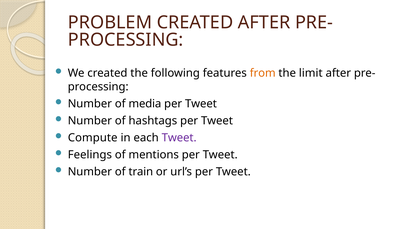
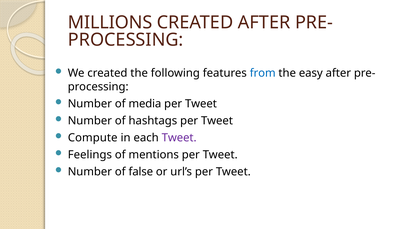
PROBLEM: PROBLEM -> MILLIONS
from colour: orange -> blue
limit: limit -> easy
train: train -> false
